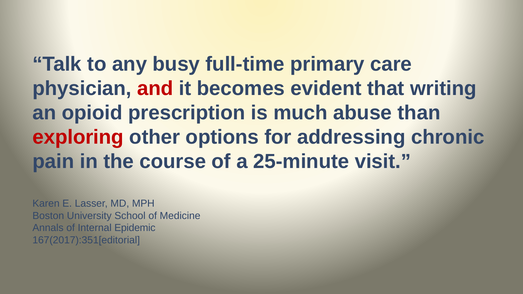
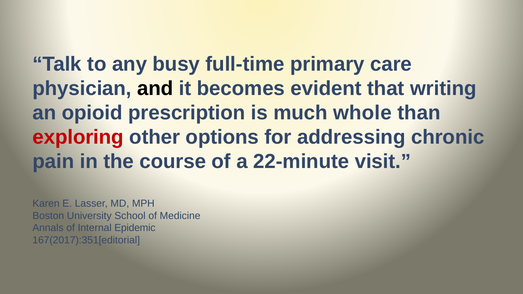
and colour: red -> black
abuse: abuse -> whole
25-minute: 25-minute -> 22-minute
